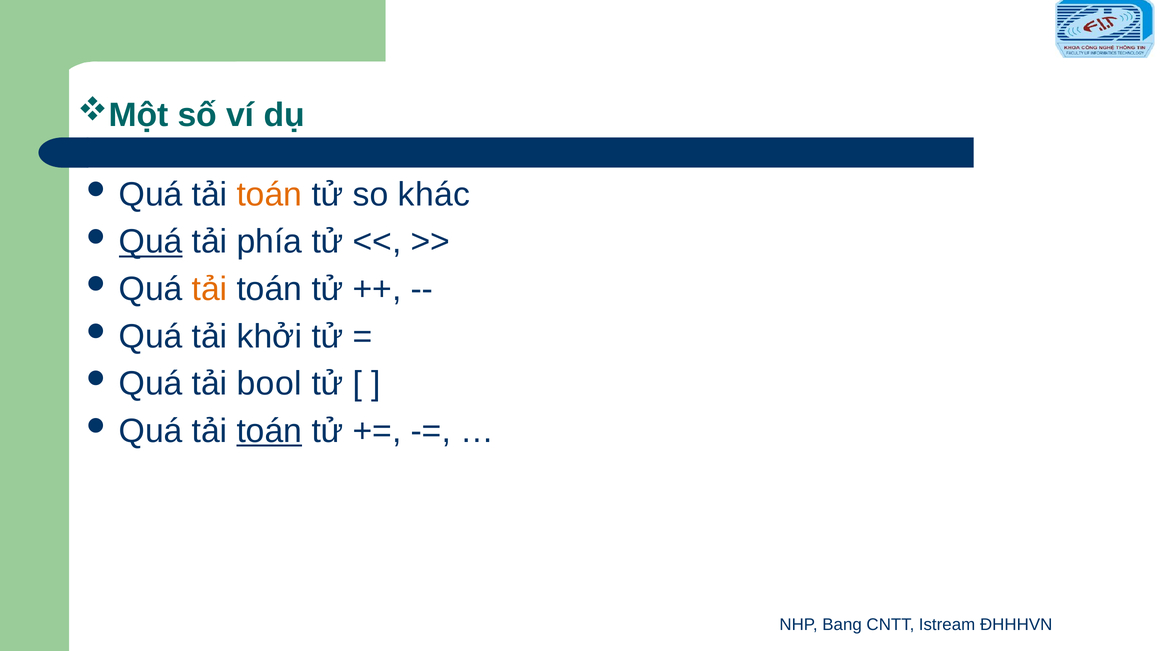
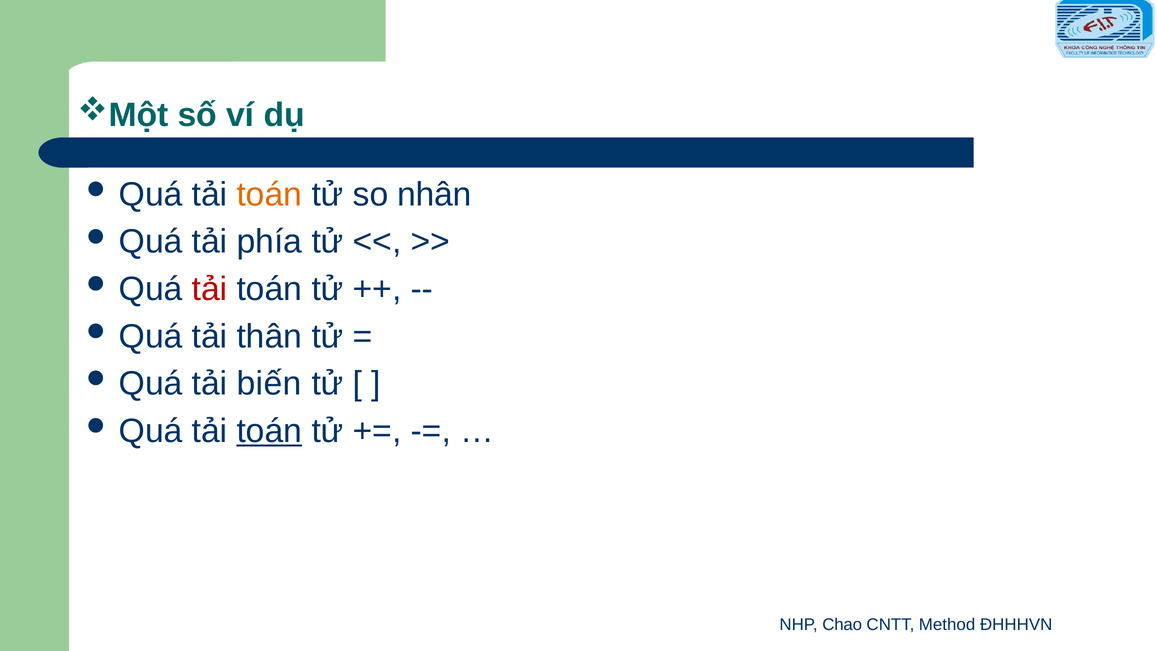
khác: khác -> nhân
Quá at (151, 242) underline: present -> none
tải at (210, 289) colour: orange -> red
khởi: khởi -> thân
bool: bool -> biến
Bang: Bang -> Chao
Istream: Istream -> Method
